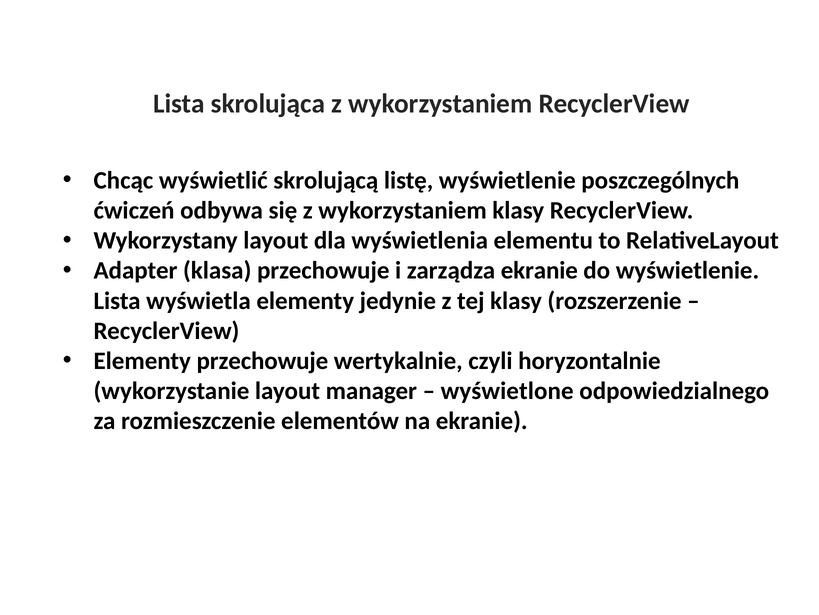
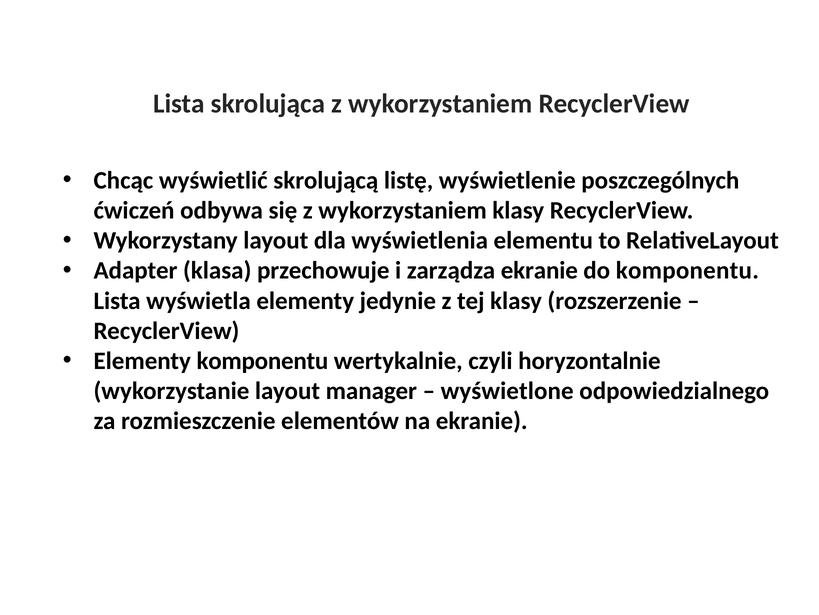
do wyświetlenie: wyświetlenie -> komponentu
Elementy przechowuje: przechowuje -> komponentu
